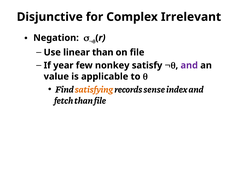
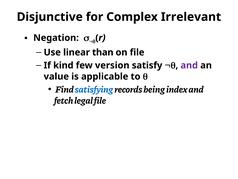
year: year -> kind
nonkey: nonkey -> version
satisfying colour: orange -> blue
sense: sense -> being
fetch than: than -> legal
